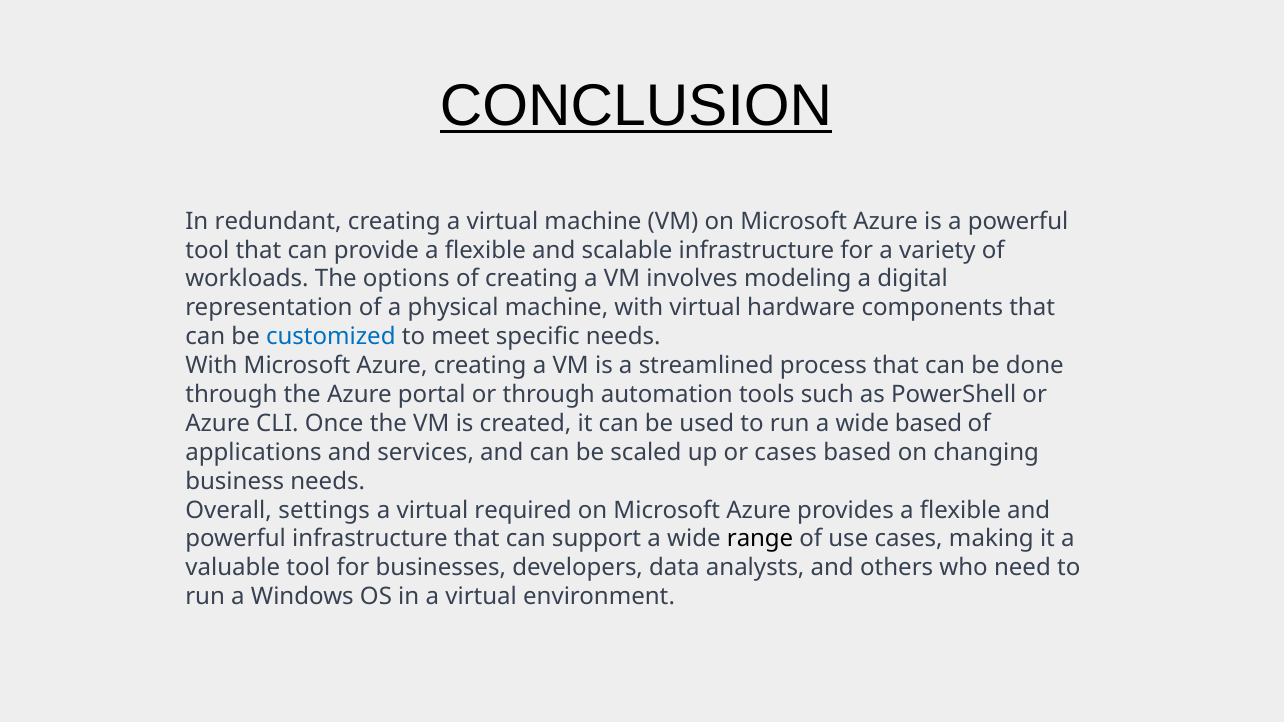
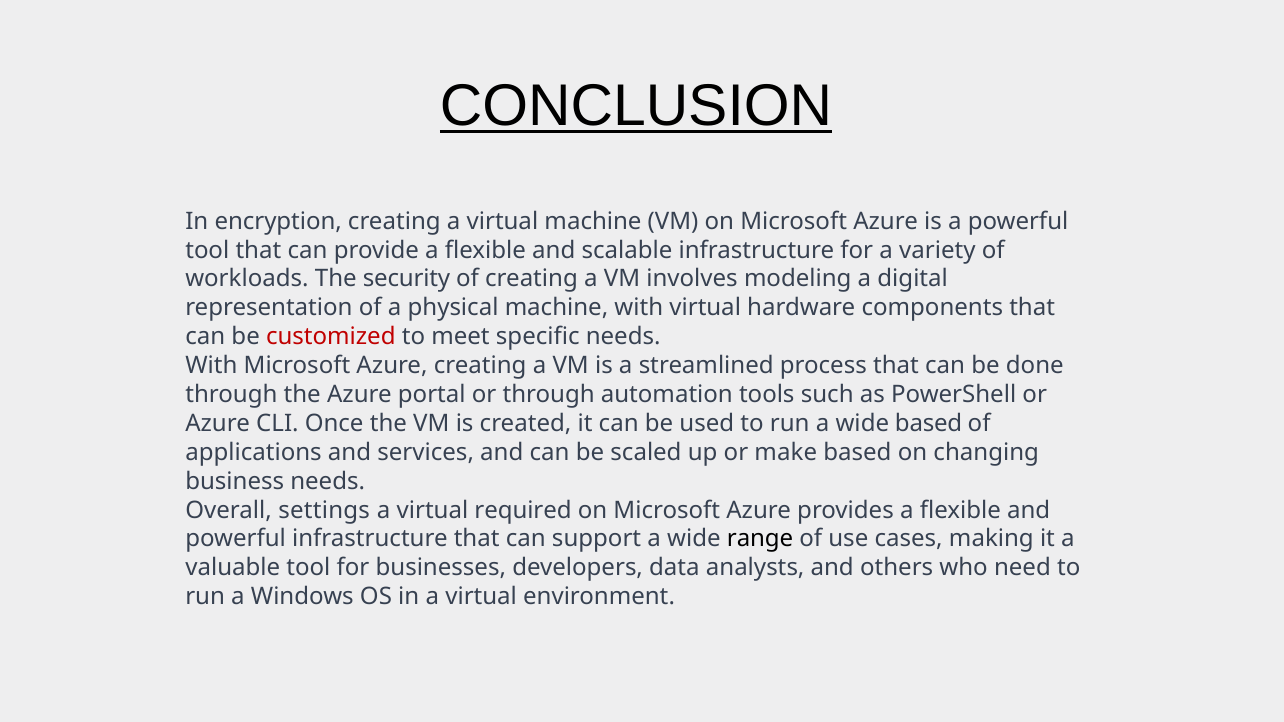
redundant: redundant -> encryption
options: options -> security
customized colour: blue -> red
or cases: cases -> make
